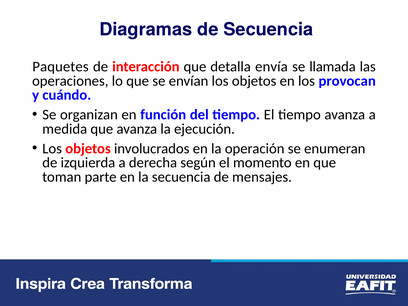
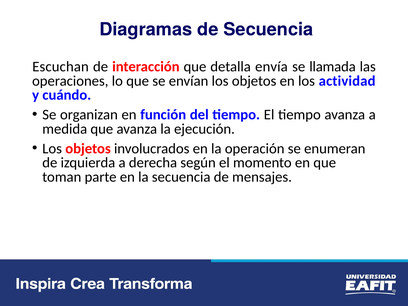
Paquetes: Paquetes -> Escuchan
provocan: provocan -> actividad
